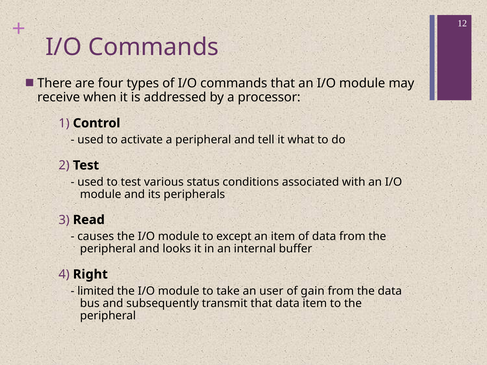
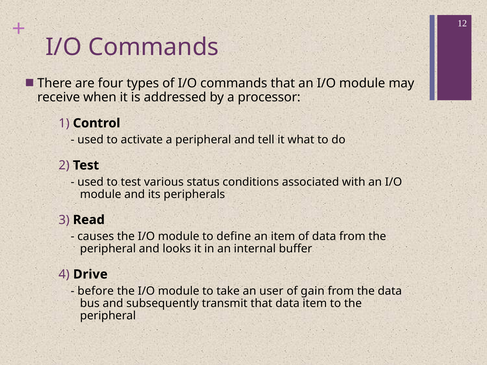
except: except -> define
Right: Right -> Drive
limited: limited -> before
